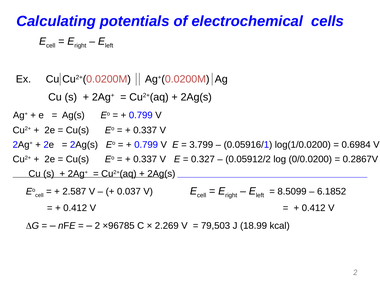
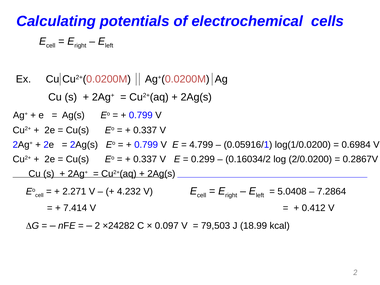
3.799: 3.799 -> 4.799
0.327: 0.327 -> 0.299
0.05912/2: 0.05912/2 -> 0.16034/2
0/0.0200: 0/0.0200 -> 2/0.0200
2.587: 2.587 -> 2.271
0.037: 0.037 -> 4.232
8.5099: 8.5099 -> 5.0408
6.1852: 6.1852 -> 7.2864
0.412 at (75, 208): 0.412 -> 7.414
×96785: ×96785 -> ×24282
2.269: 2.269 -> 0.097
